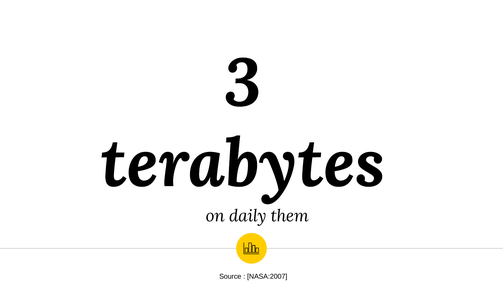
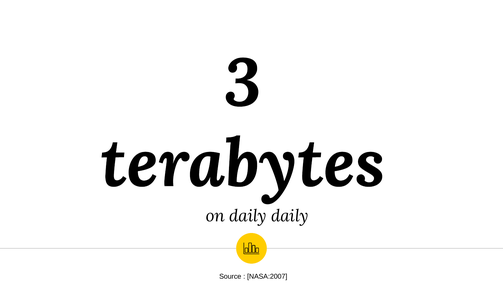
daily them: them -> daily
